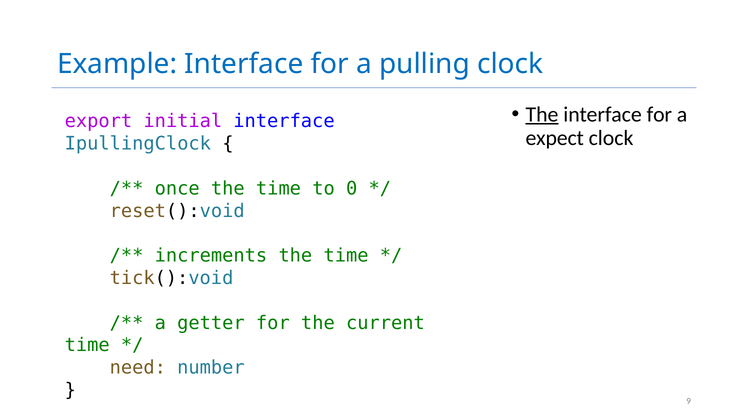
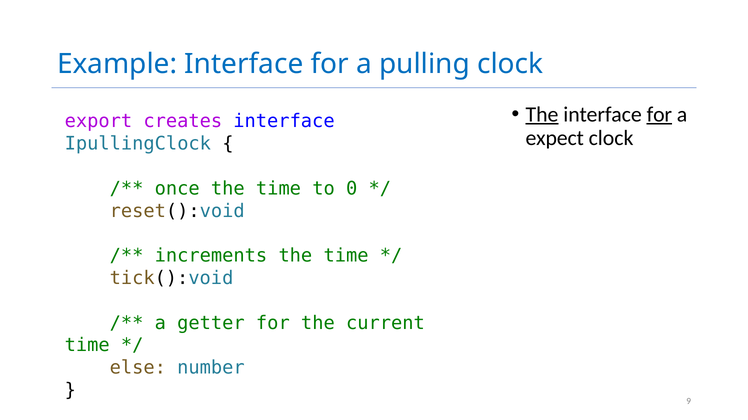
for at (659, 115) underline: none -> present
initial: initial -> creates
need: need -> else
